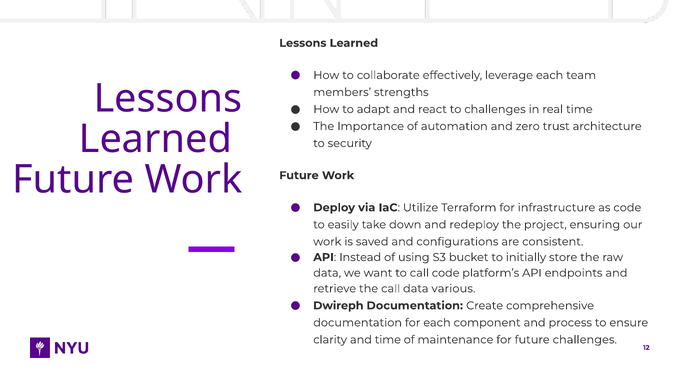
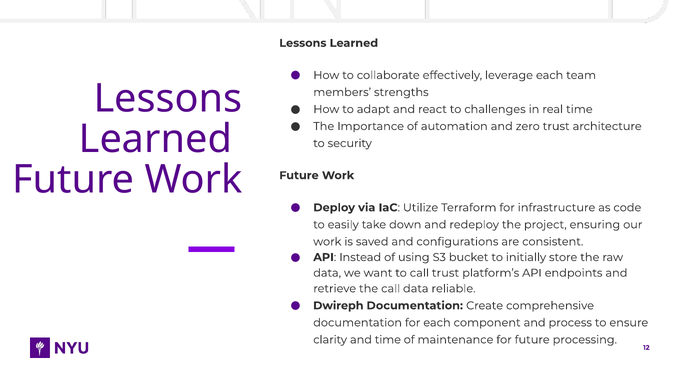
call code: code -> trust
various: various -> reliable
future challenges: challenges -> processing
